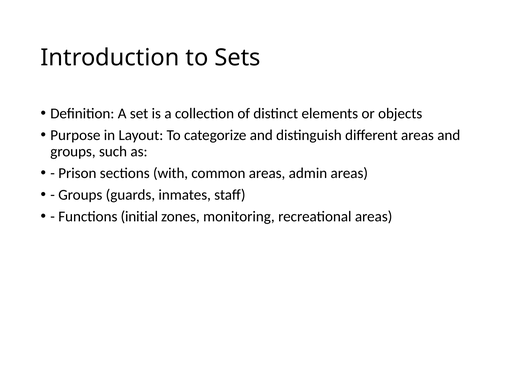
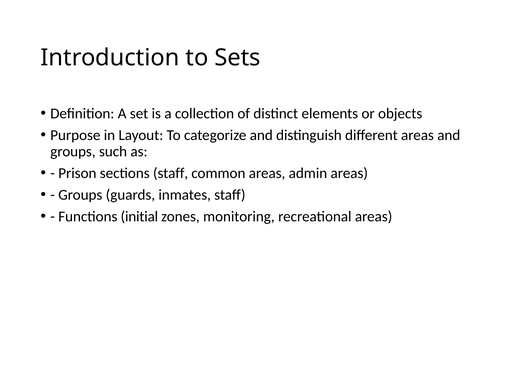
sections with: with -> staff
